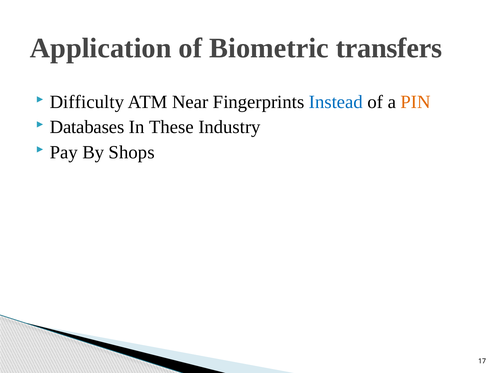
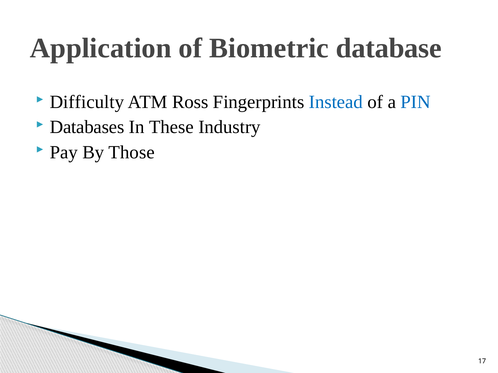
transfers: transfers -> database
Near: Near -> Ross
PIN colour: orange -> blue
Shops: Shops -> Those
